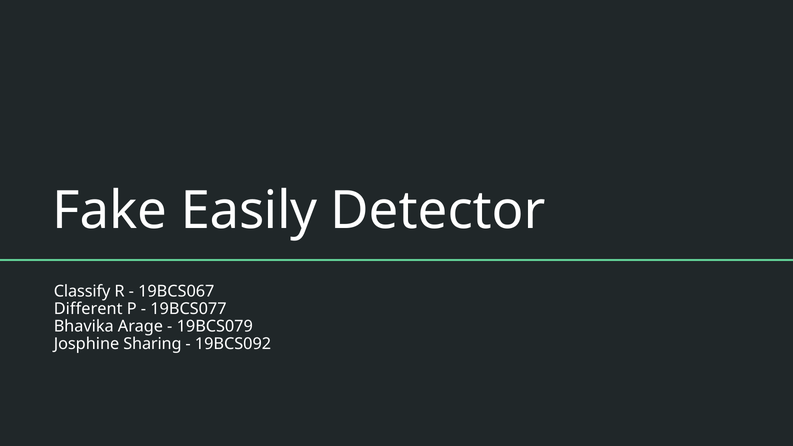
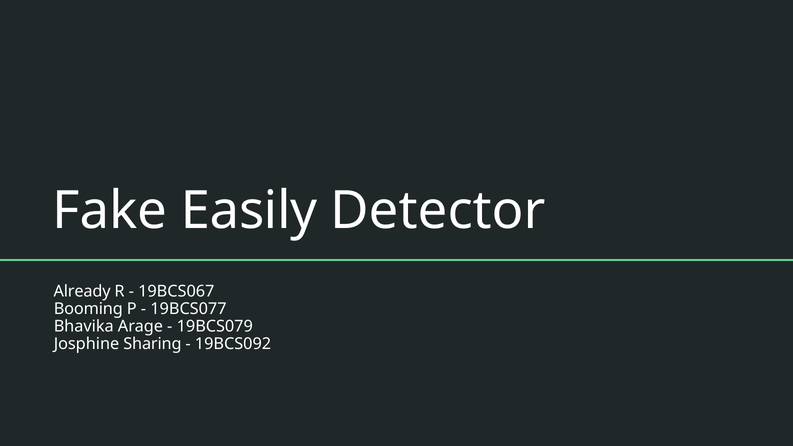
Classify: Classify -> Already
Different: Different -> Booming
